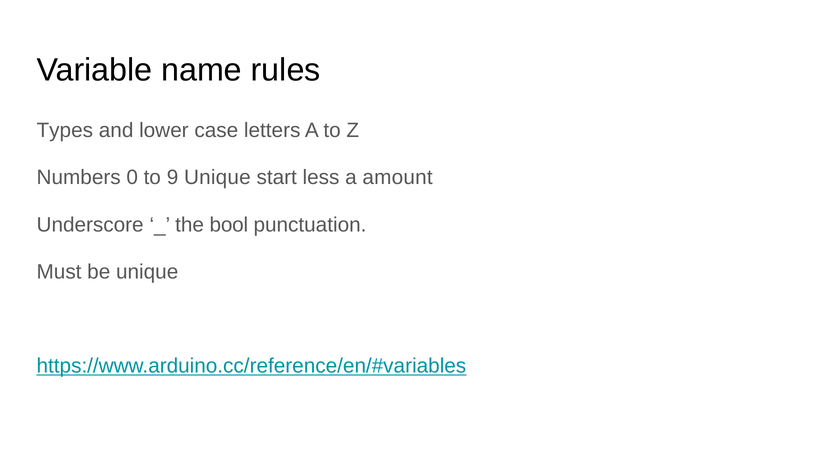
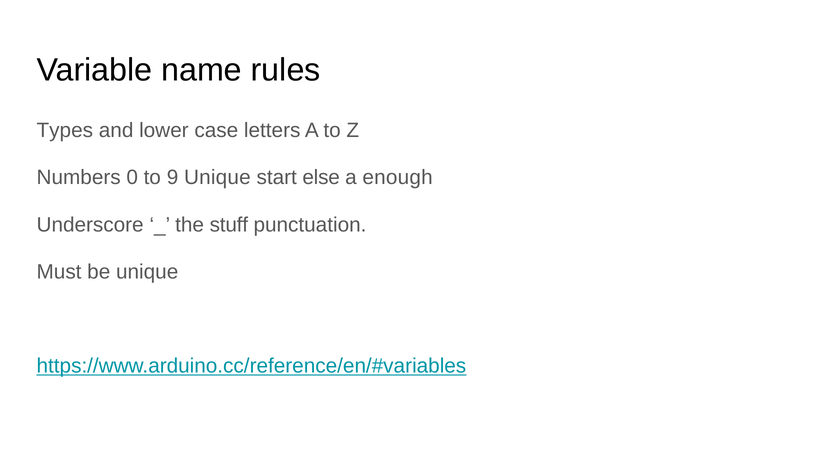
less: less -> else
amount: amount -> enough
bool: bool -> stuff
